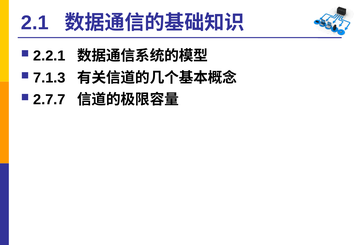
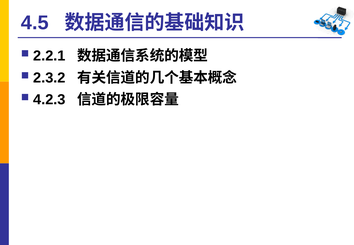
2.1: 2.1 -> 4.5
7.1.3: 7.1.3 -> 2.3.2
2.7.7: 2.7.7 -> 4.2.3
